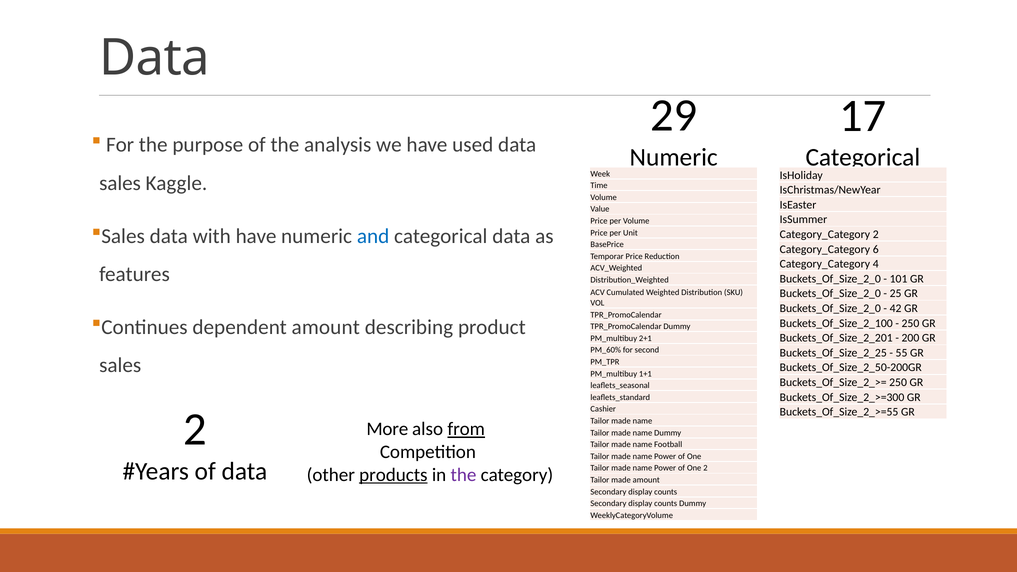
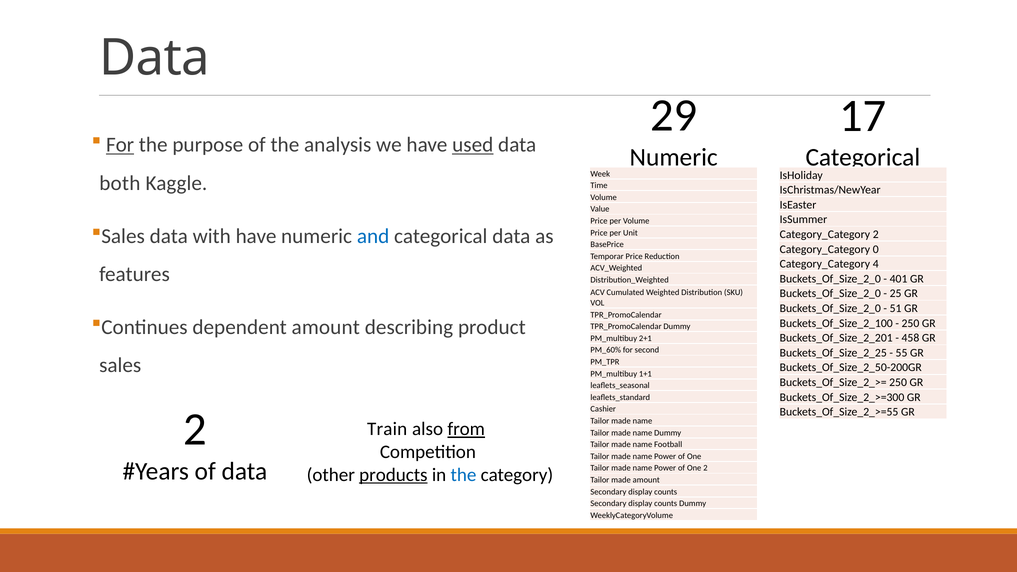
For at (120, 145) underline: none -> present
used underline: none -> present
sales at (120, 183): sales -> both
6: 6 -> 0
101: 101 -> 401
42: 42 -> 51
200: 200 -> 458
More: More -> Train
the at (463, 475) colour: purple -> blue
